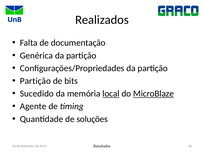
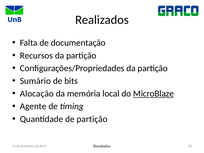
Genérica: Genérica -> Recursos
Partição at (35, 81): Partição -> Sumário
Sucedido: Sucedido -> Alocação
local underline: present -> none
de soluções: soluções -> partição
